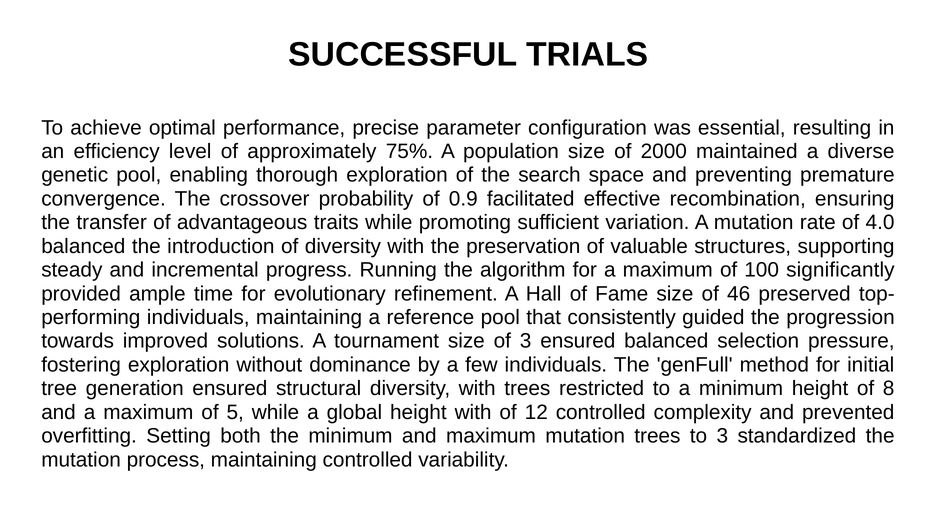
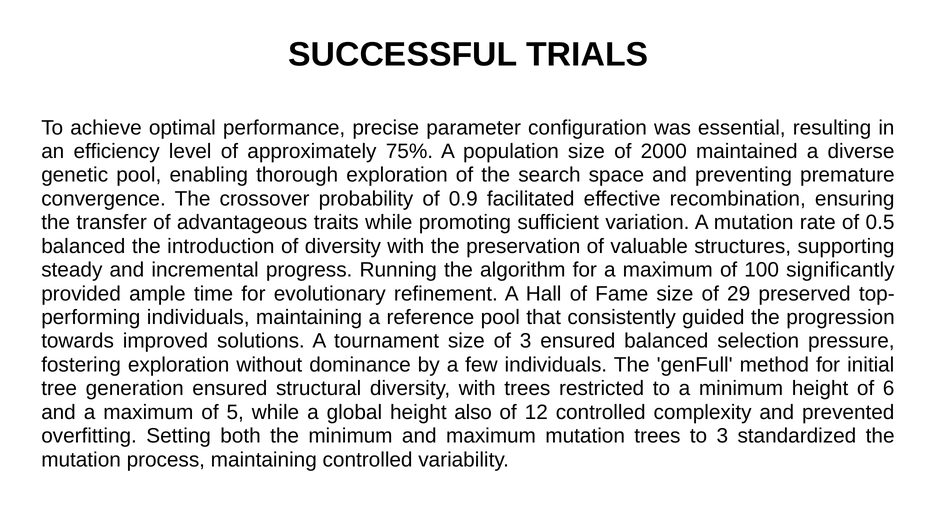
4.0: 4.0 -> 0.5
46: 46 -> 29
8: 8 -> 6
height with: with -> also
